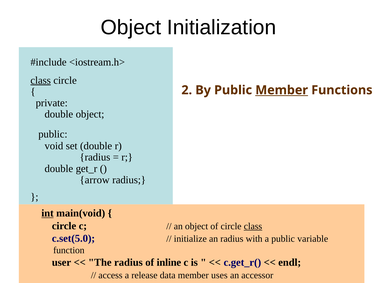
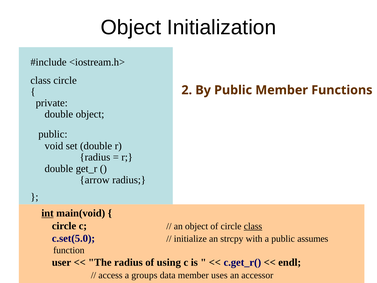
class at (41, 80) underline: present -> none
Member at (282, 90) underline: present -> none
an radius: radius -> strcpy
variable: variable -> assumes
inline: inline -> using
release: release -> groups
